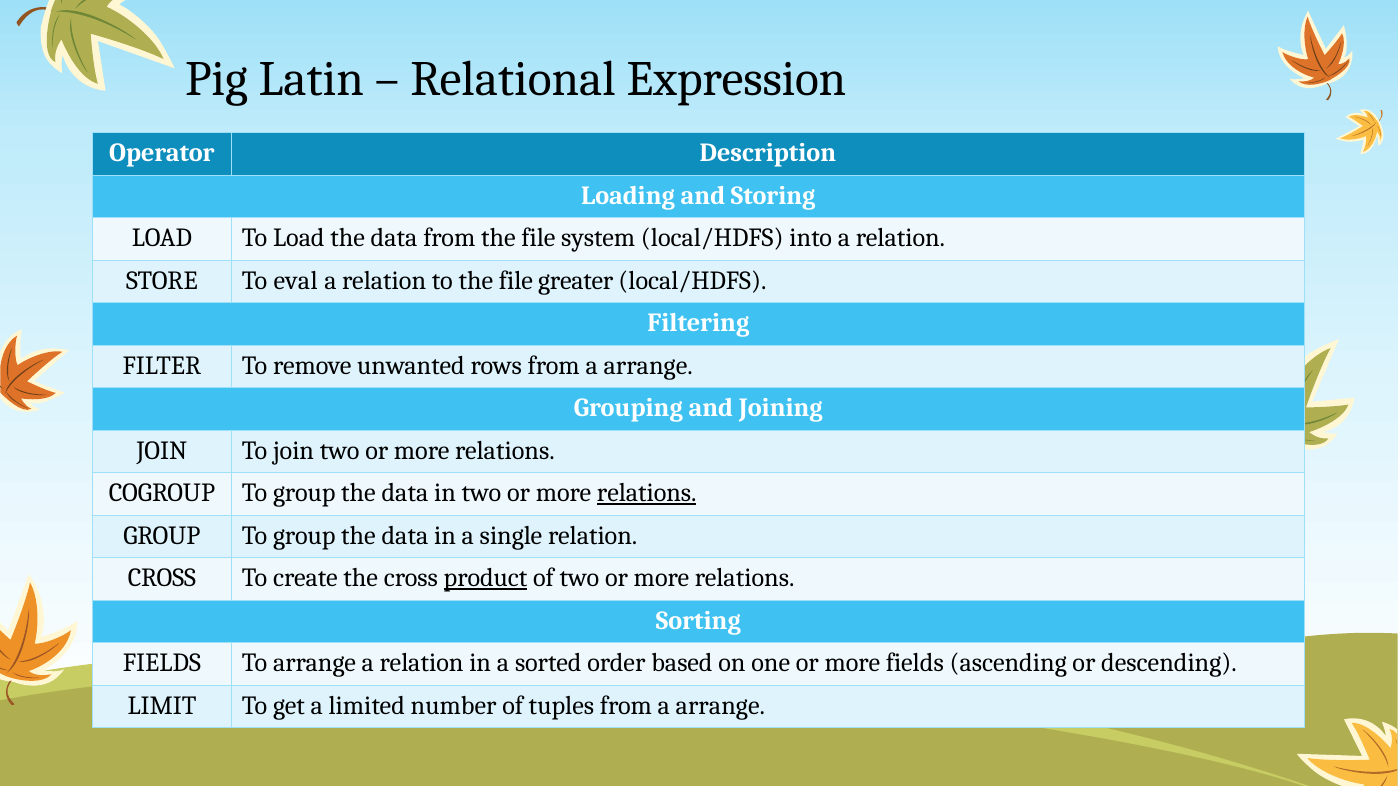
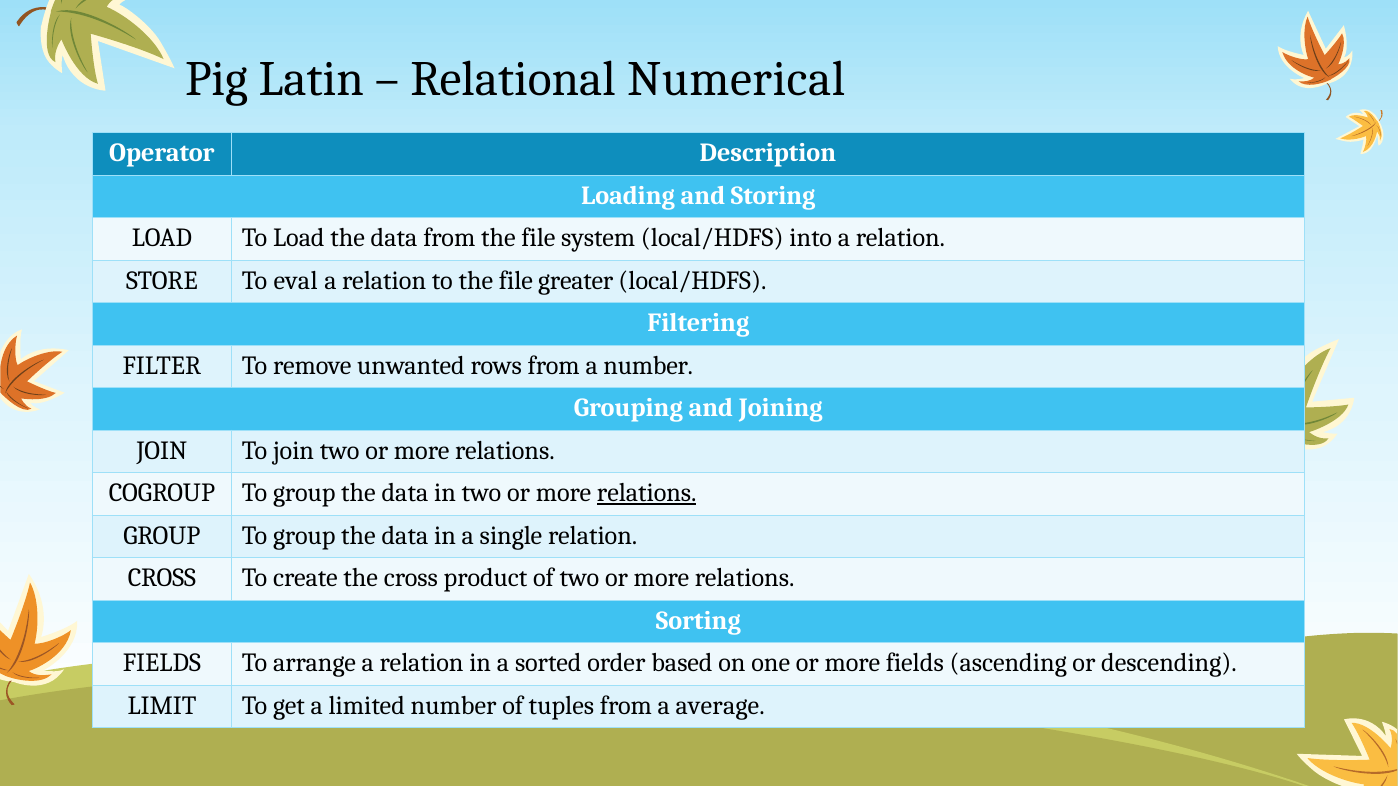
Expression: Expression -> Numerical
rows from a arrange: arrange -> number
product underline: present -> none
tuples from a arrange: arrange -> average
